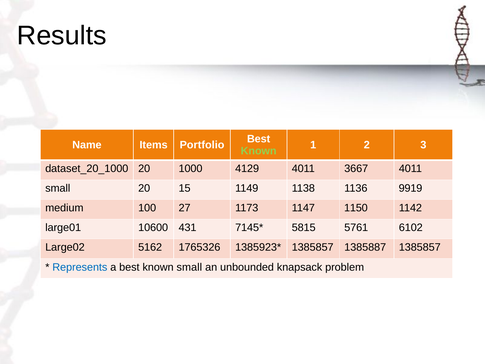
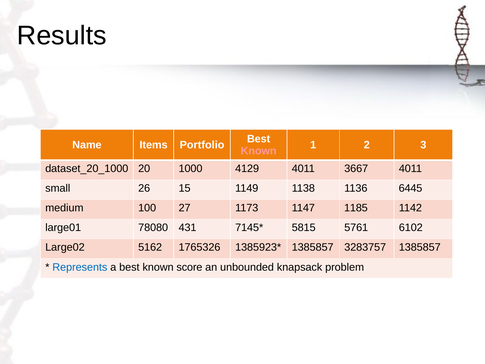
Known at (259, 151) colour: light green -> pink
small 20: 20 -> 26
9919: 9919 -> 6445
1150: 1150 -> 1185
10600: 10600 -> 78080
1385887: 1385887 -> 3283757
known small: small -> score
